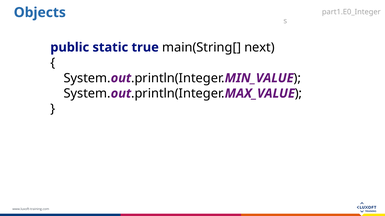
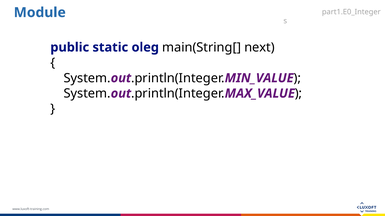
Objects: Objects -> Module
true: true -> oleg
